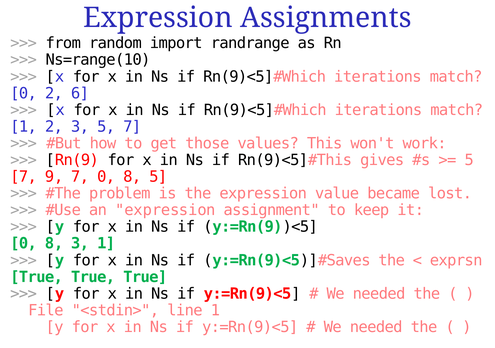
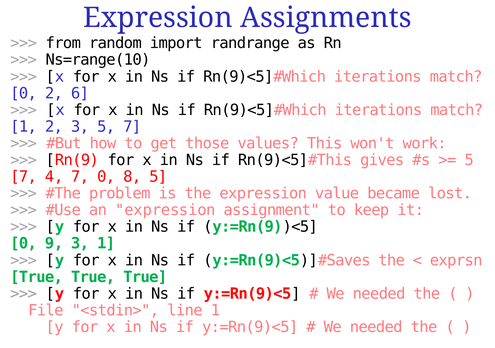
9: 9 -> 4
8 at (54, 244): 8 -> 9
